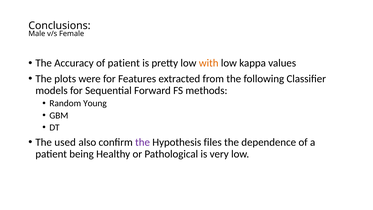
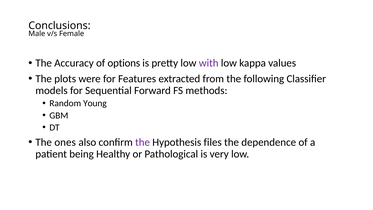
of patient: patient -> options
with colour: orange -> purple
used: used -> ones
